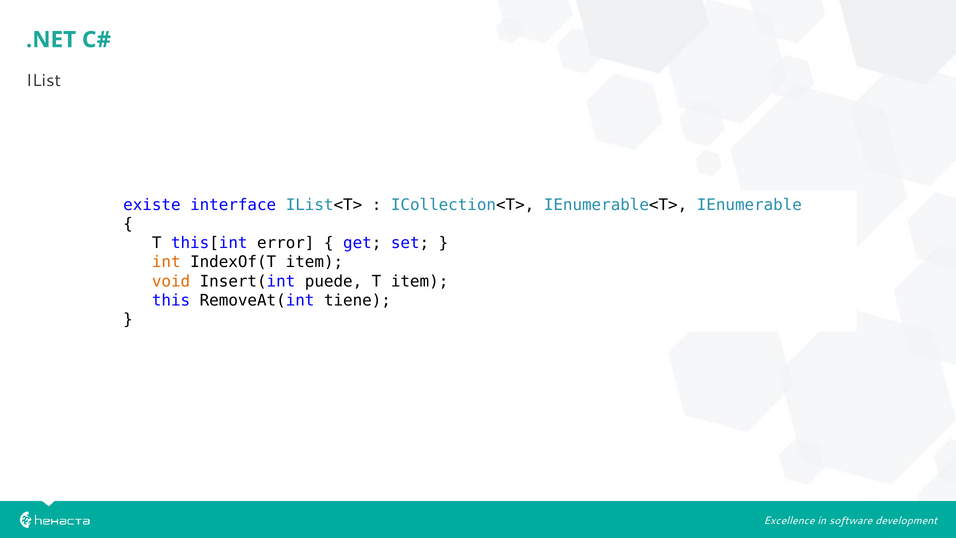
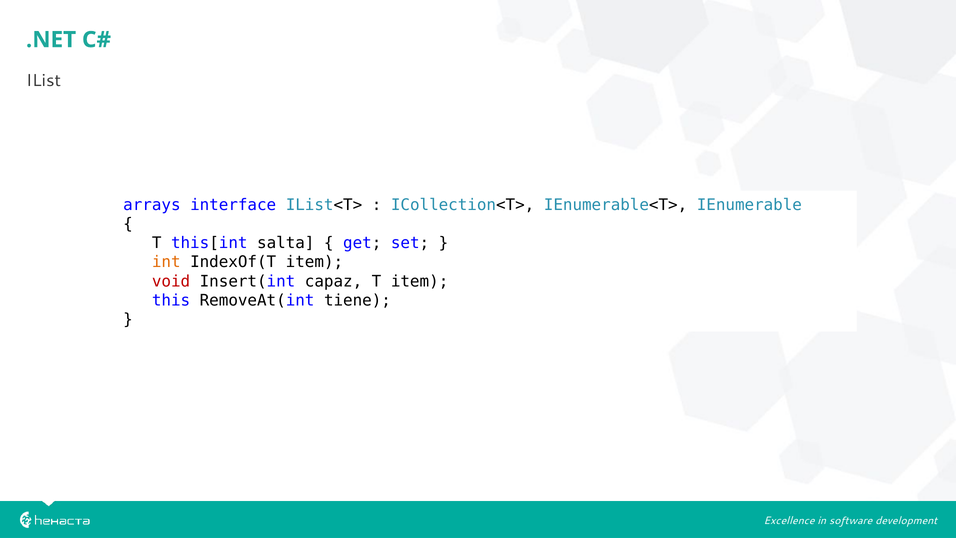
existe: existe -> arrays
error: error -> salta
void colour: orange -> red
puede: puede -> capaz
